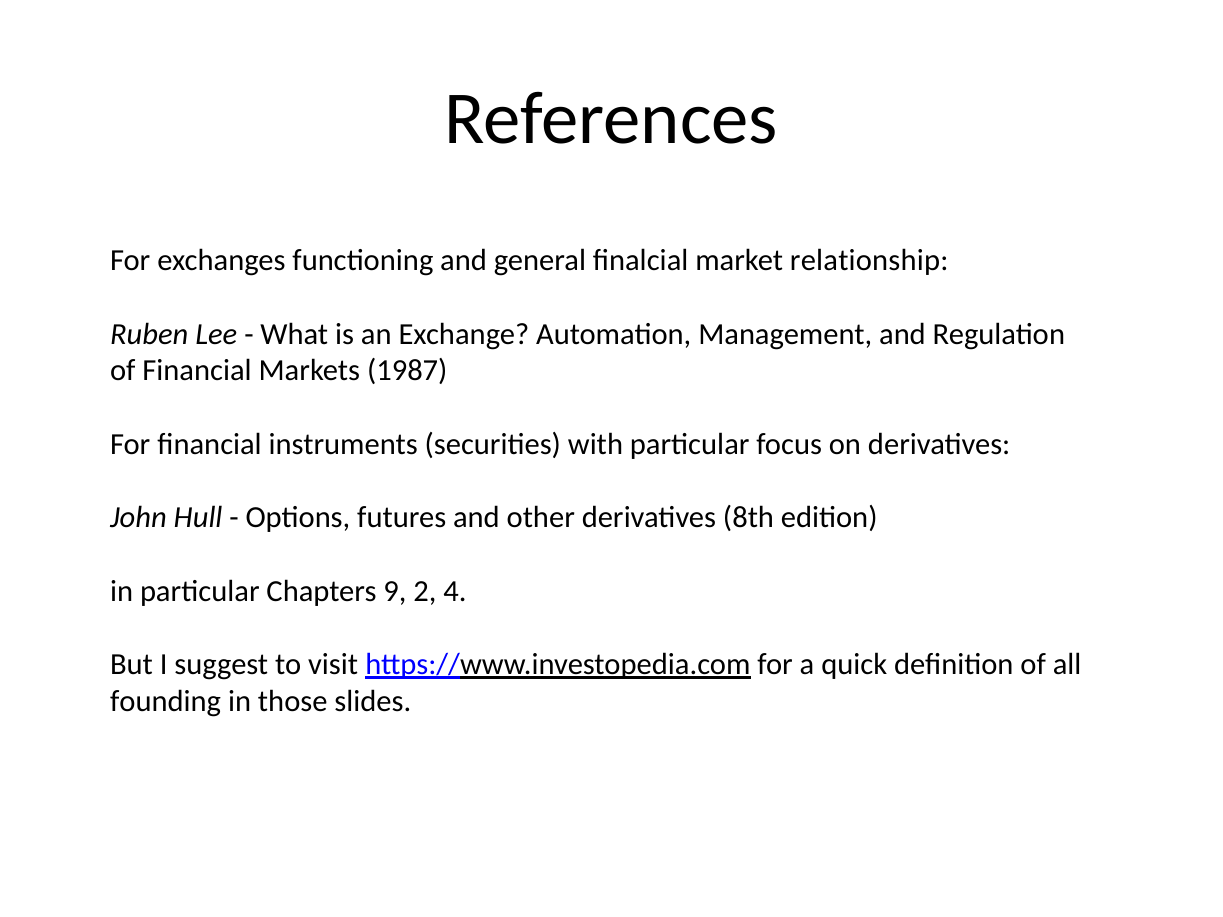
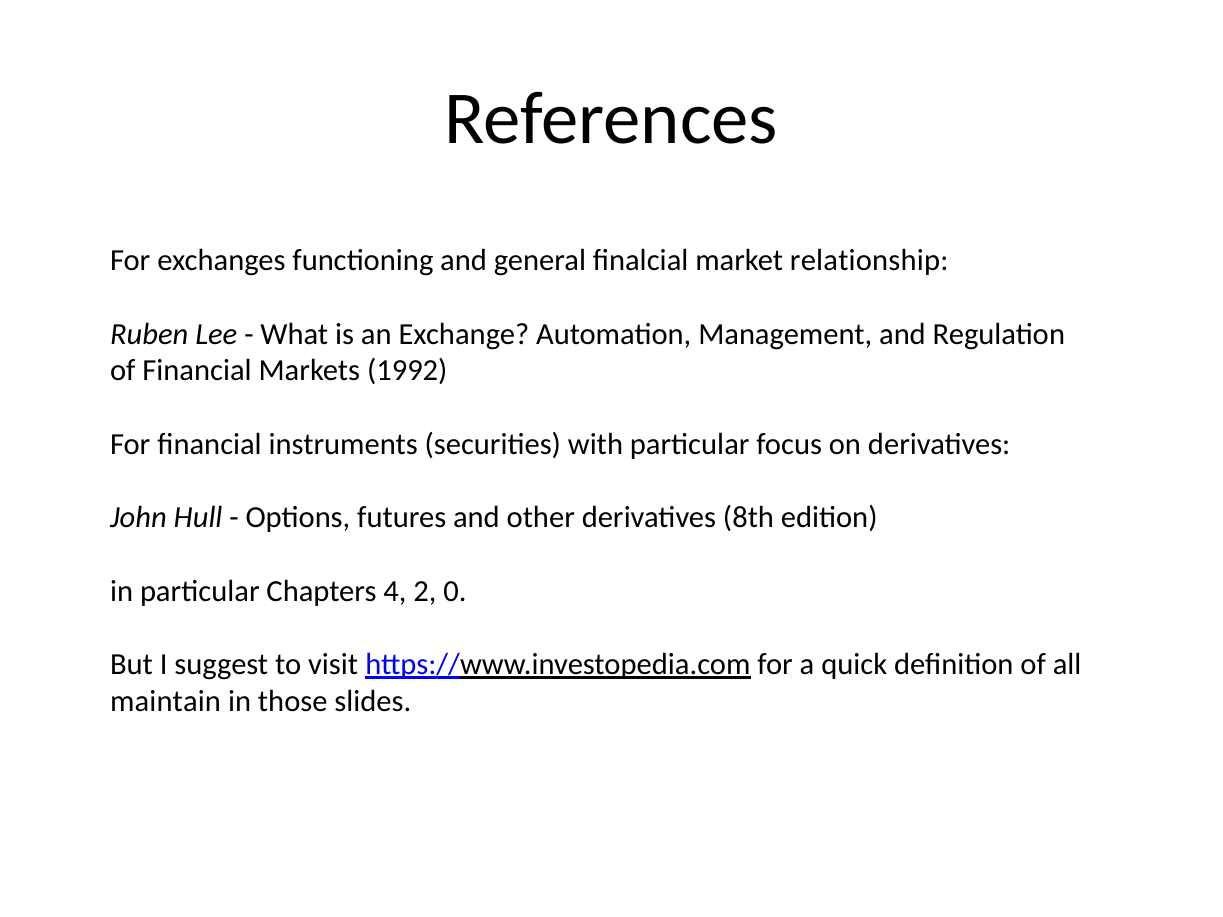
1987: 1987 -> 1992
9: 9 -> 4
4: 4 -> 0
founding: founding -> maintain
